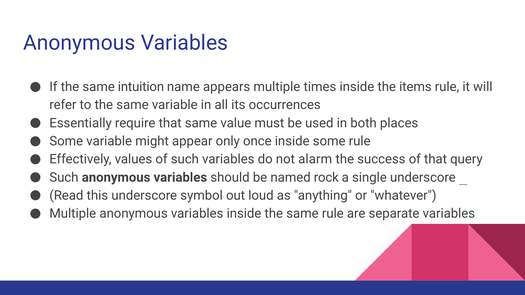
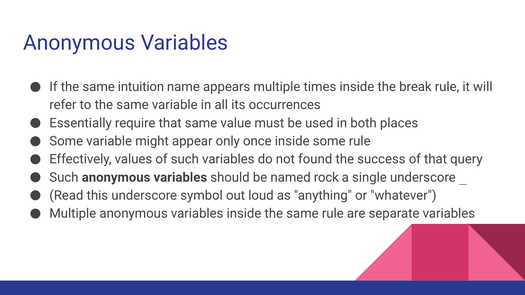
items: items -> break
alarm: alarm -> found
